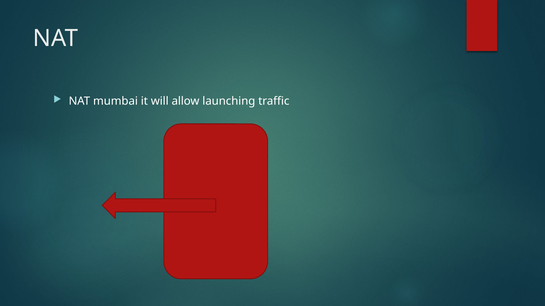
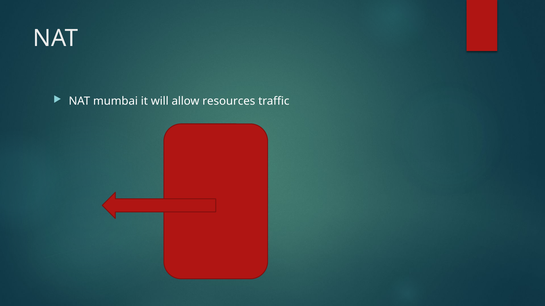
launching: launching -> resources
